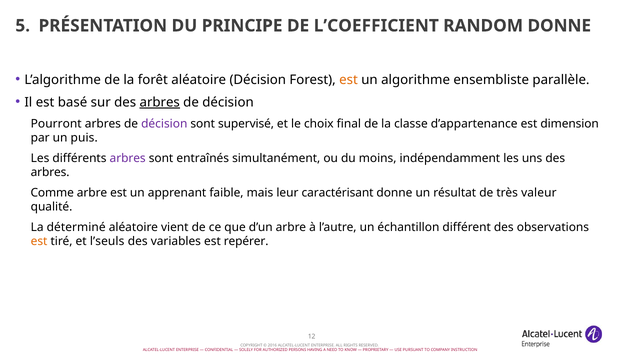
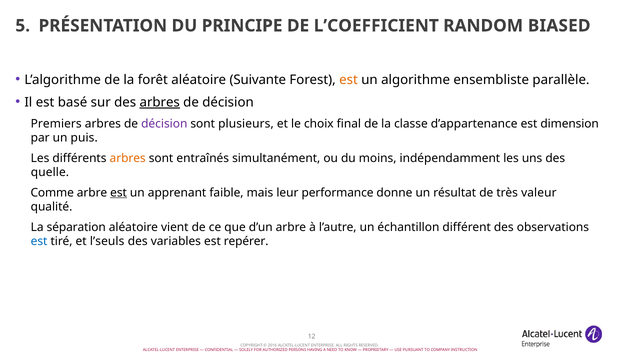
RANDOM DONNE: DONNE -> BIASED
aléatoire Décision: Décision -> Suivante
Pourront: Pourront -> Premiers
supervisé: supervisé -> plusieurs
arbres at (128, 158) colour: purple -> orange
arbres at (50, 173): arbres -> quelle
est at (119, 193) underline: none -> present
caractérisant: caractérisant -> performance
déterminé: déterminé -> séparation
est at (39, 242) colour: orange -> blue
